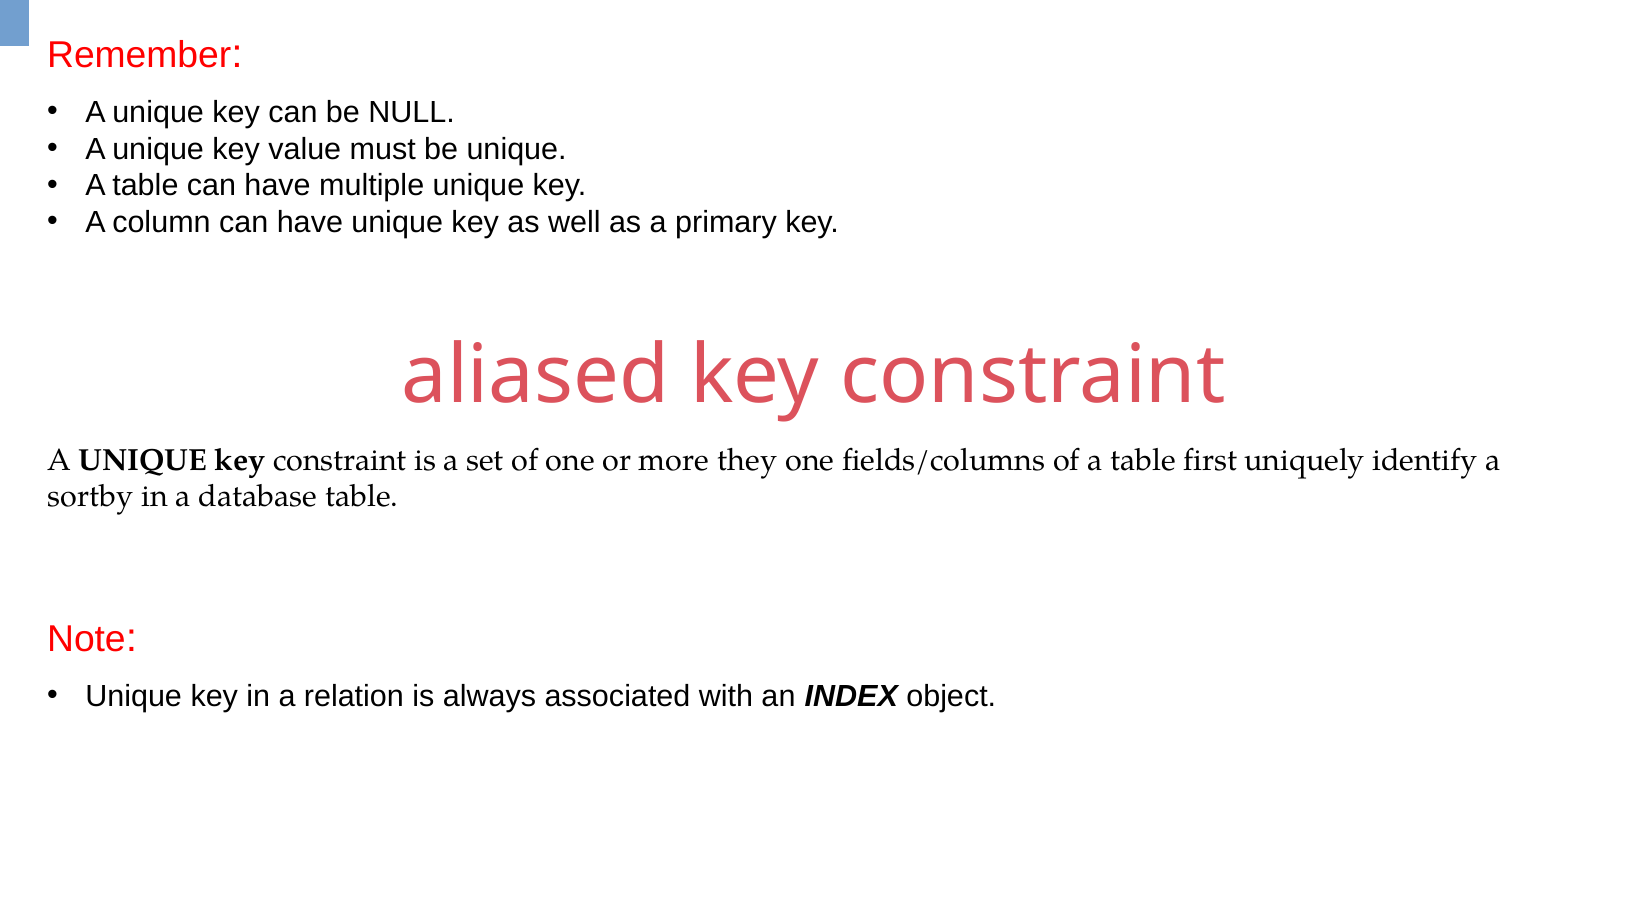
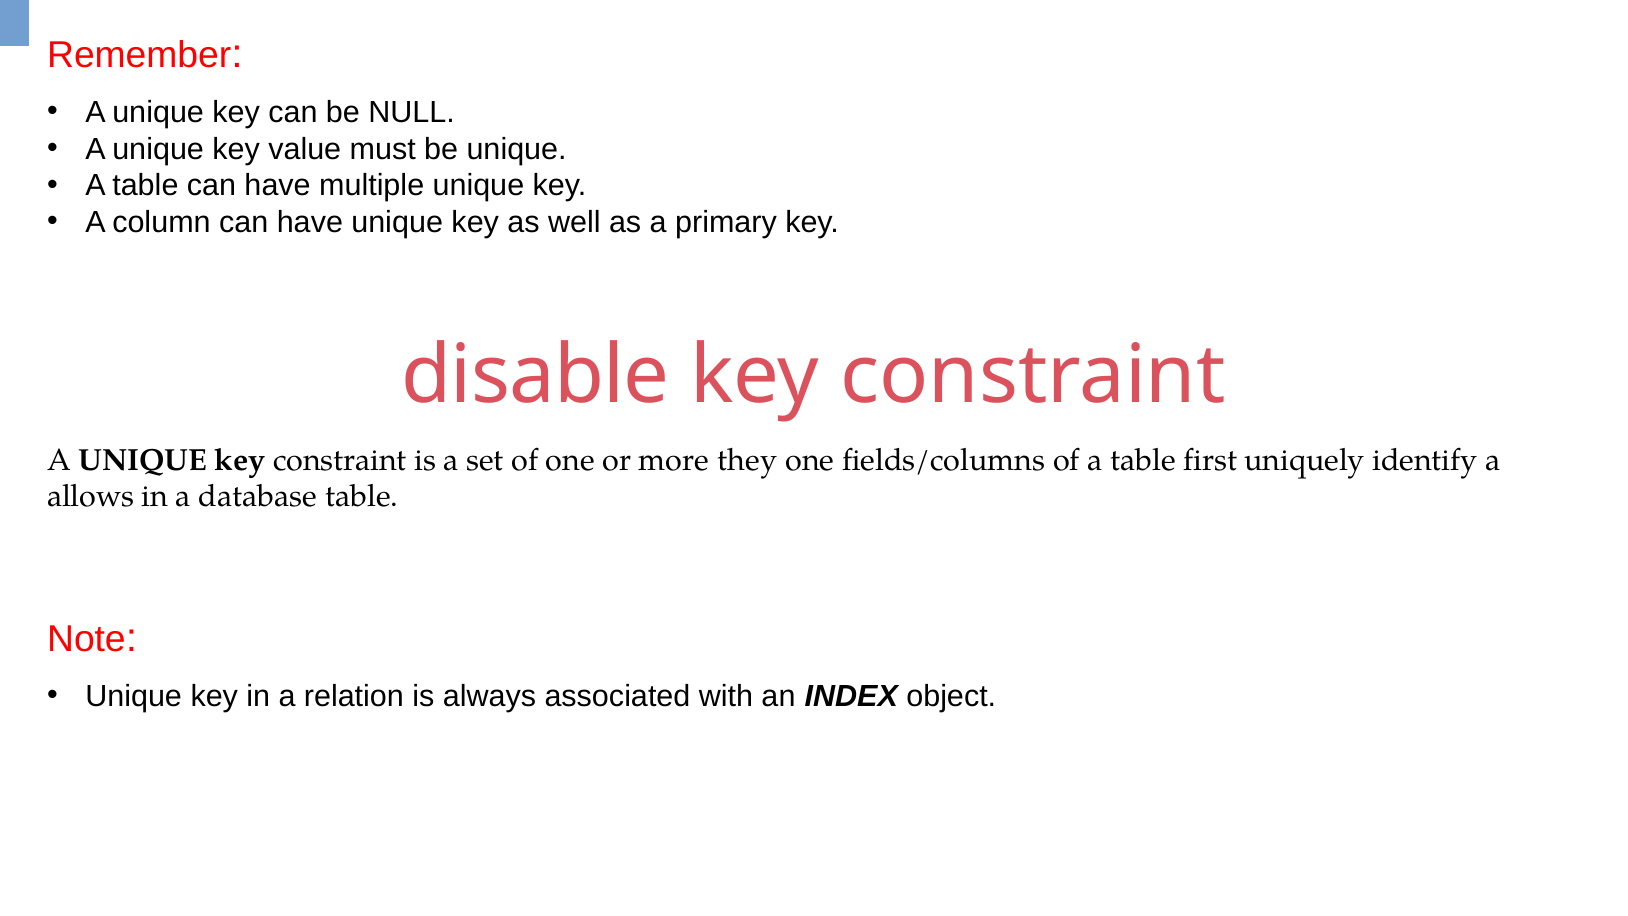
aliased: aliased -> disable
sortby: sortby -> allows
